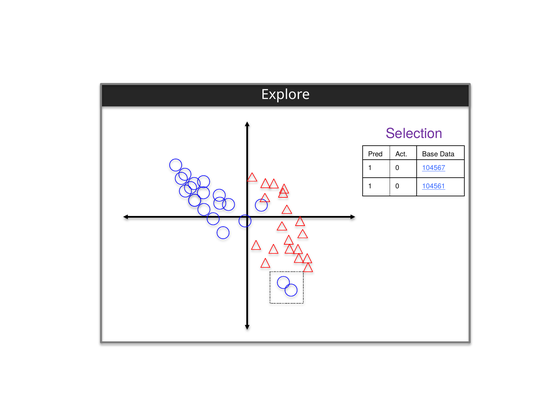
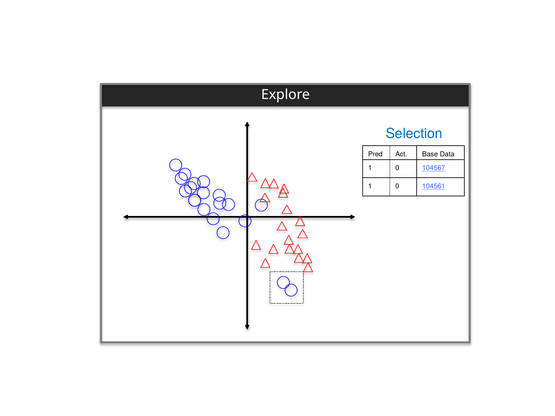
Selection colour: purple -> blue
